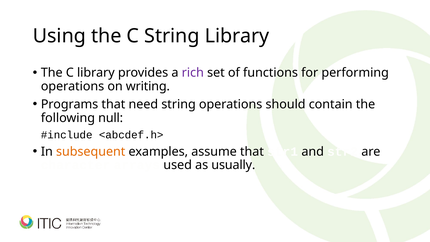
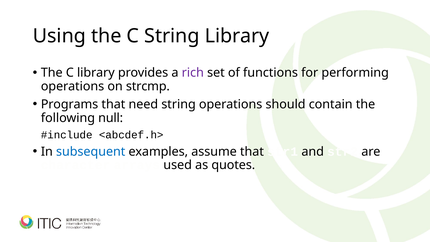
writing: writing -> strcmp
subsequent colour: orange -> blue
usually: usually -> quotes
